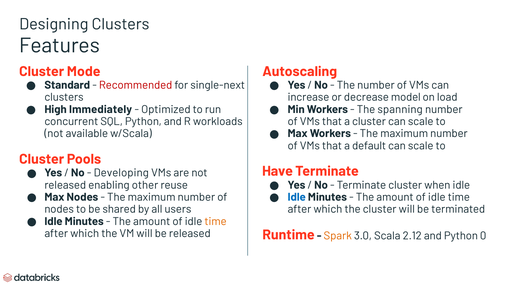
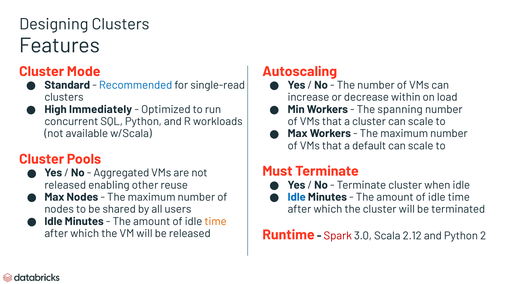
Recommended colour: red -> blue
single-next: single-next -> single-read
model: model -> within
Have: Have -> Must
Developing: Developing -> Aggregated
Spark colour: orange -> red
0: 0 -> 2
